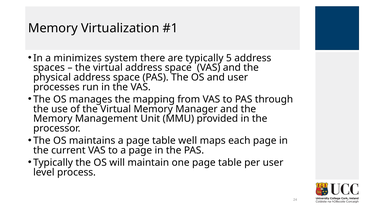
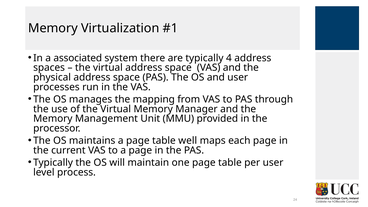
minimizes: minimizes -> associated
5: 5 -> 4
